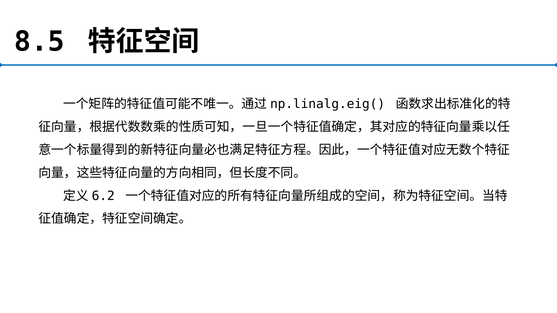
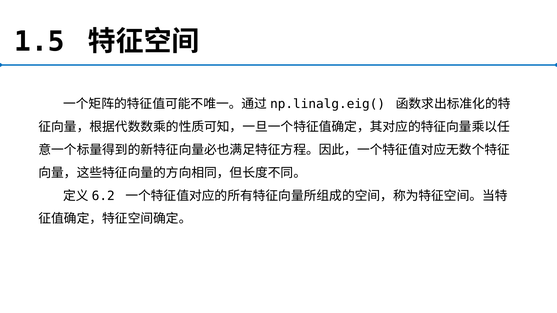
8.5: 8.5 -> 1.5
